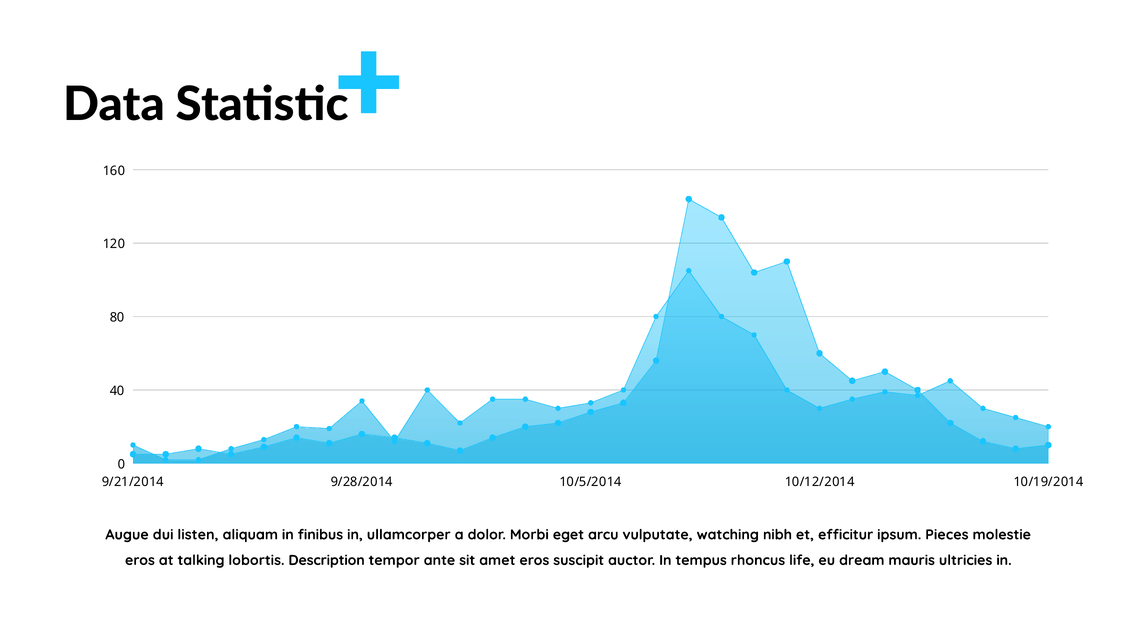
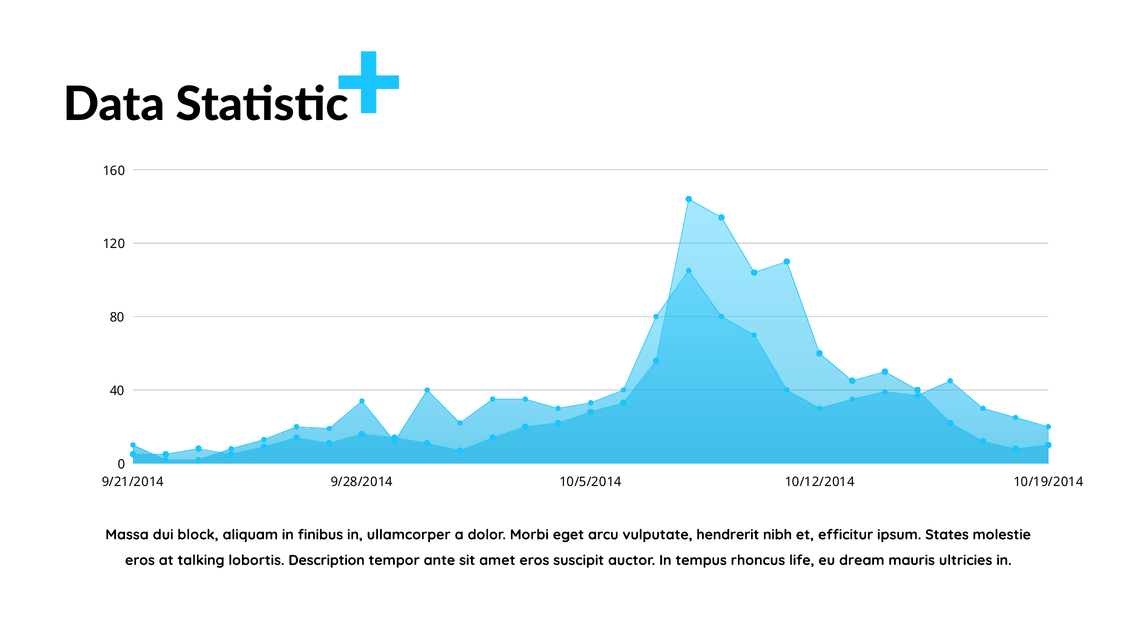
Augue: Augue -> Massa
listen: listen -> block
watching: watching -> hendrerit
Pieces: Pieces -> States
